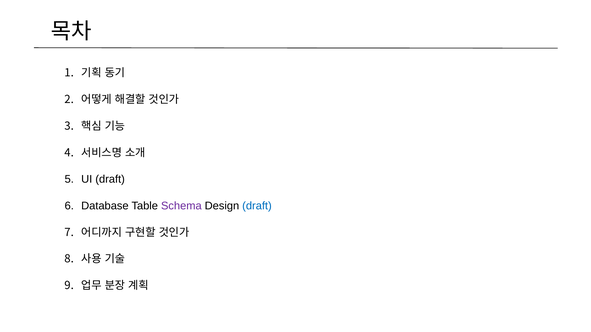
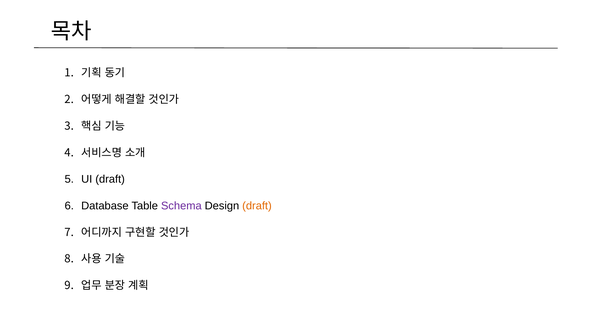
draft at (257, 206) colour: blue -> orange
